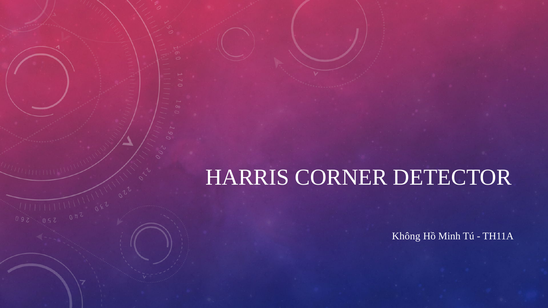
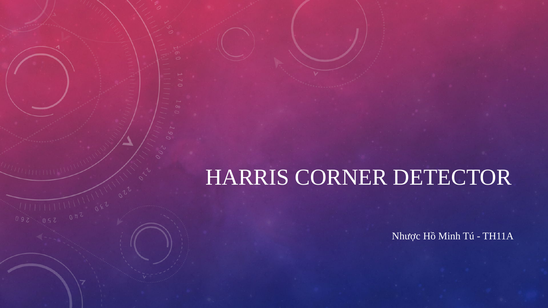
Không: Không -> Nhược
